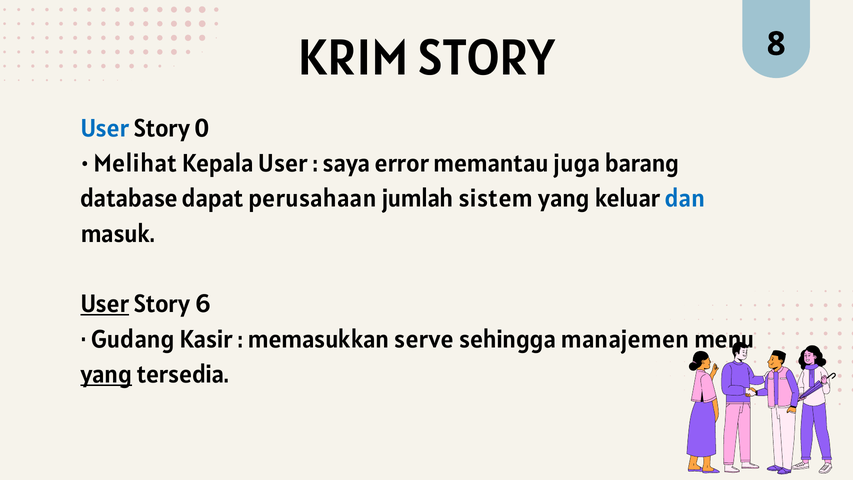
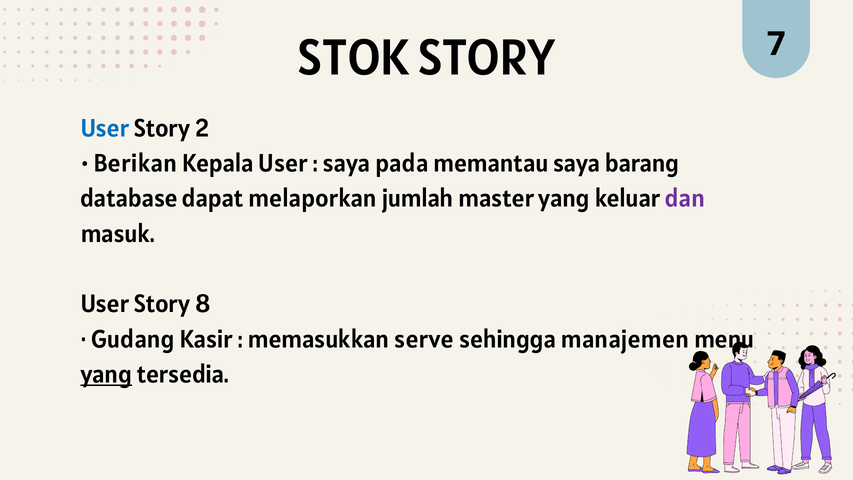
KRIM: KRIM -> STOK
8: 8 -> 7
0: 0 -> 2
Melihat: Melihat -> Berikan
error: error -> pada
memantau juga: juga -> saya
perusahaan: perusahaan -> melaporkan
sistem: sistem -> master
dan colour: blue -> purple
User at (105, 304) underline: present -> none
6: 6 -> 8
